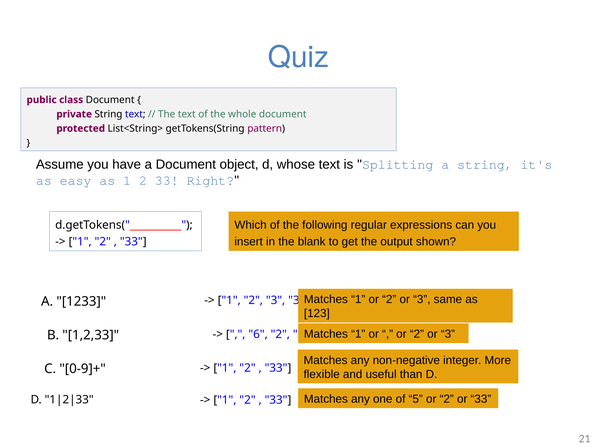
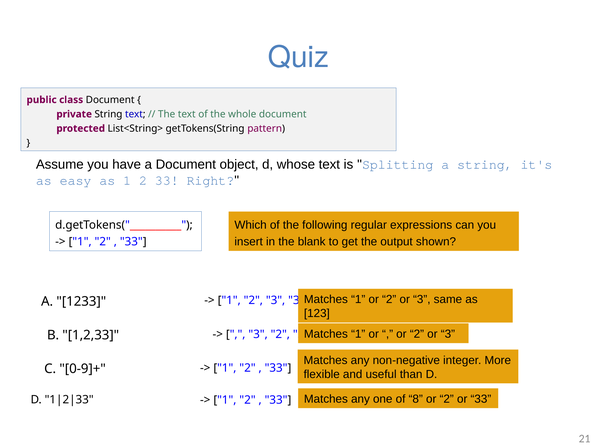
6 at (258, 334): 6 -> 3
5: 5 -> 8
